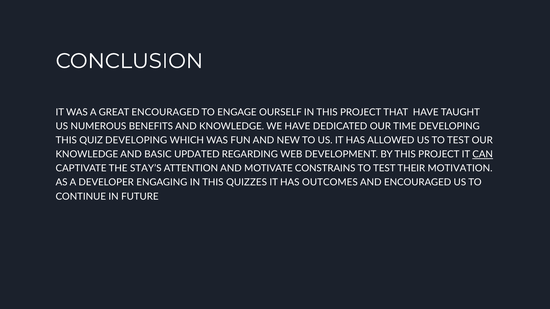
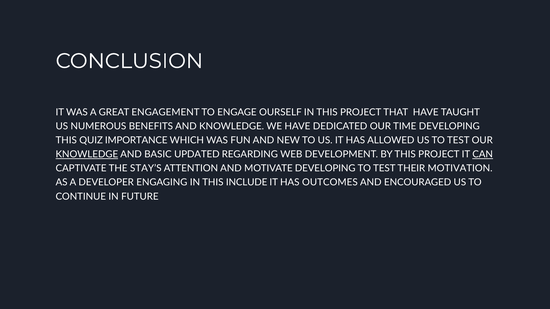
GREAT ENCOURAGED: ENCOURAGED -> ENGAGEMENT
QUIZ DEVELOPING: DEVELOPING -> IMPORTANCE
KNOWLEDGE at (87, 155) underline: none -> present
MOTIVATE CONSTRAINS: CONSTRAINS -> DEVELOPING
QUIZZES: QUIZZES -> INCLUDE
